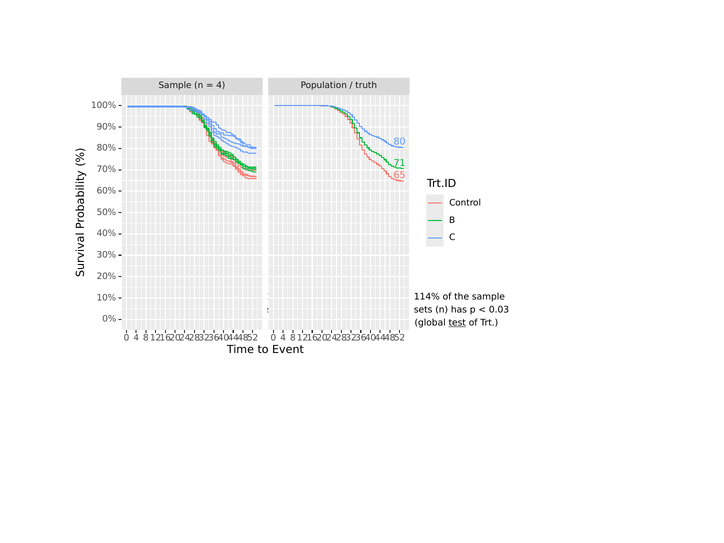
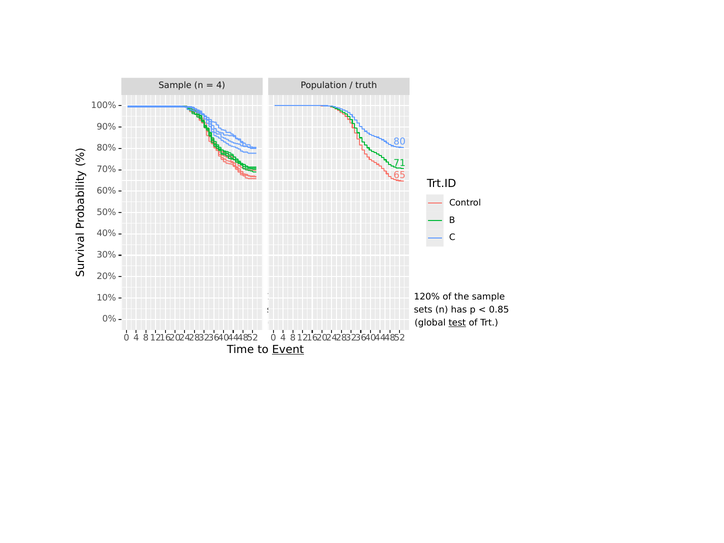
114%: 114% -> 120%
0.03: 0.03 -> 0.85
Event underline: none -> present
